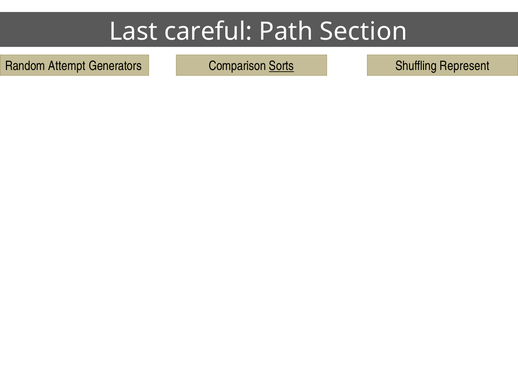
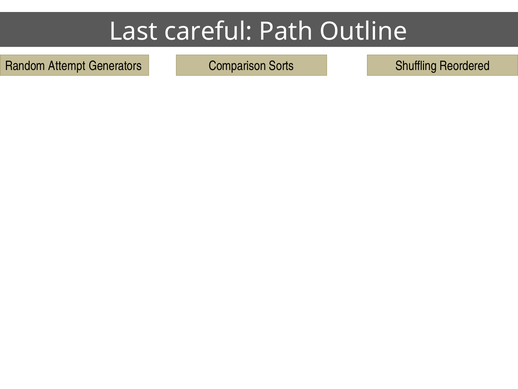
Section: Section -> Outline
Sorts underline: present -> none
Represent: Represent -> Reordered
